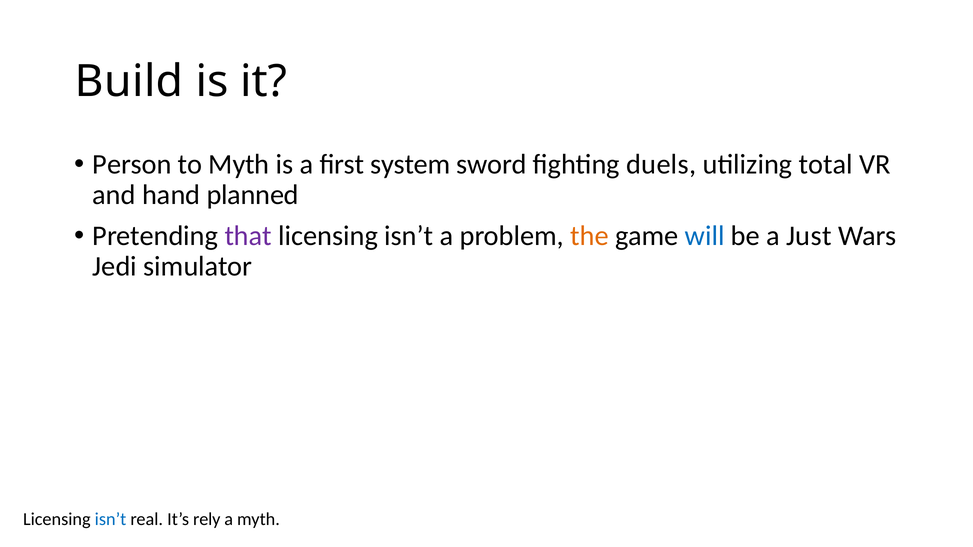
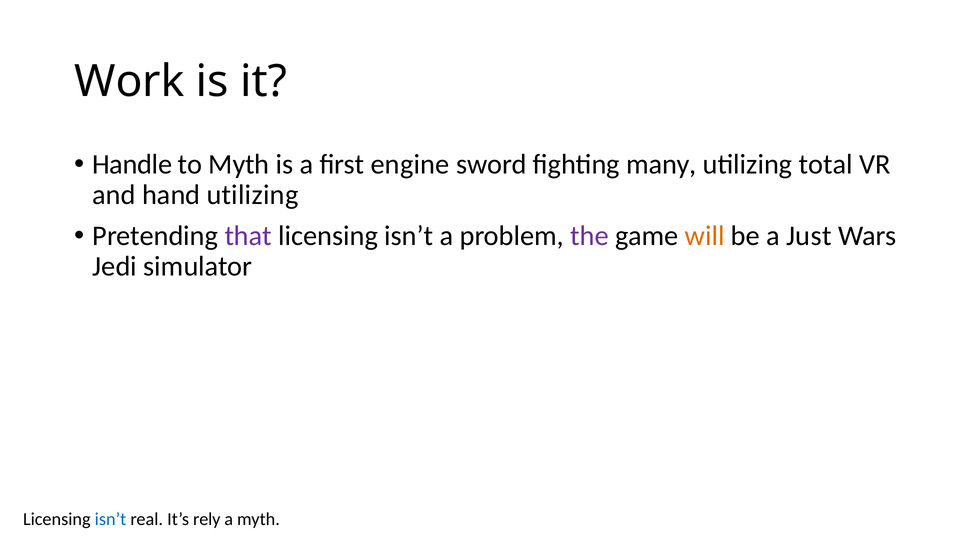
Build: Build -> Work
Person: Person -> Handle
system: system -> engine
duels: duels -> many
hand planned: planned -> utilizing
the colour: orange -> purple
will colour: blue -> orange
